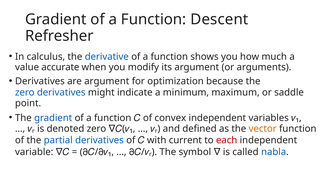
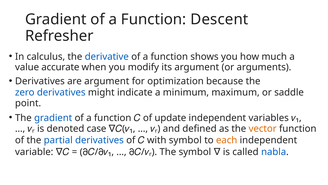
convex: convex -> update
denoted zero: zero -> case
with current: current -> symbol
each colour: red -> orange
